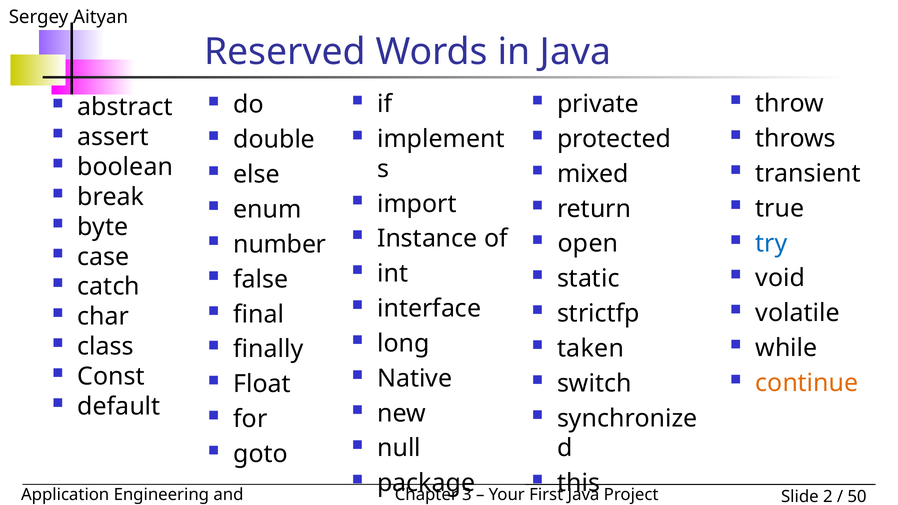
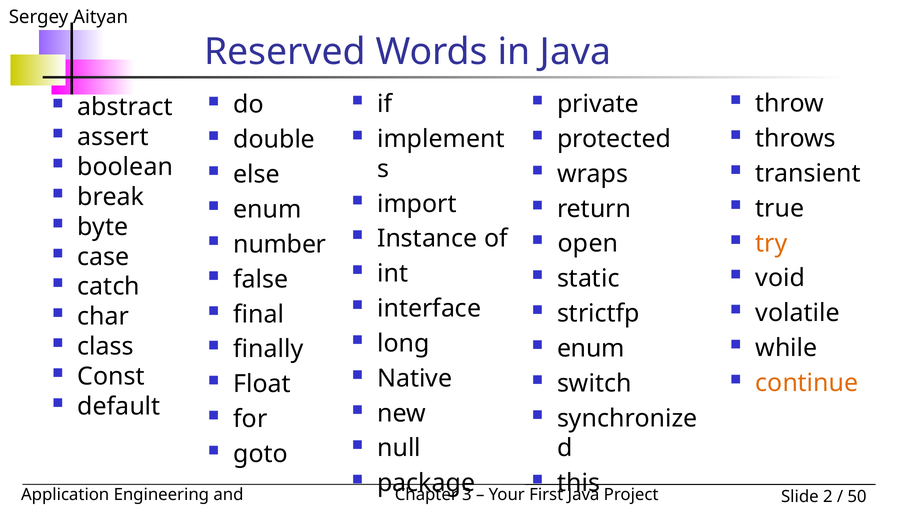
mixed: mixed -> wraps
try colour: blue -> orange
taken at (591, 349): taken -> enum
